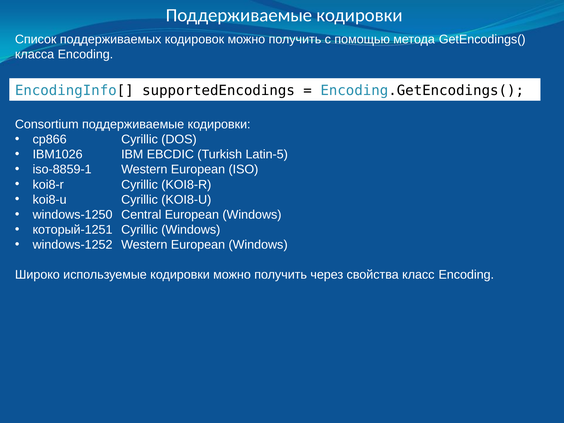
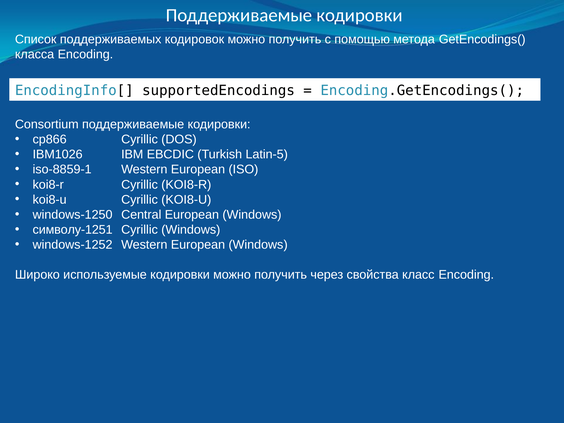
который-1251: который-1251 -> символу-1251
